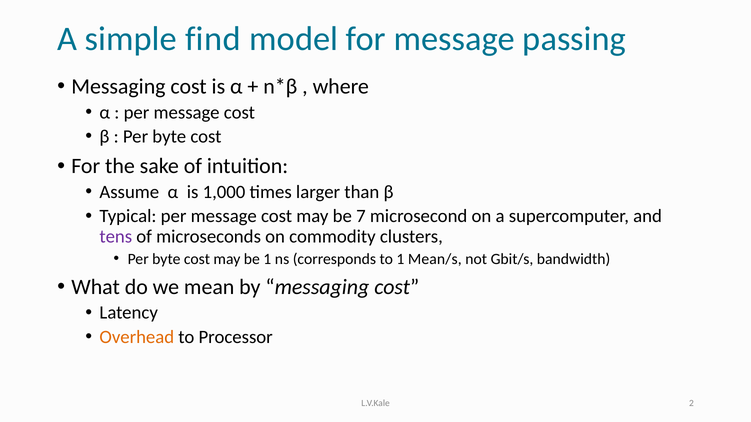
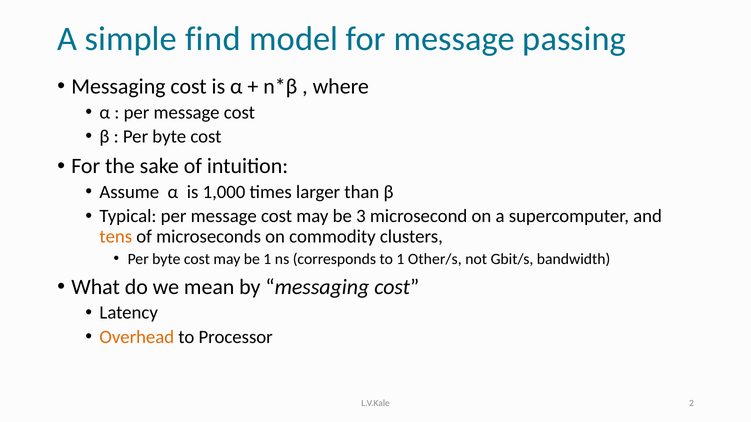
7: 7 -> 3
tens colour: purple -> orange
Mean/s: Mean/s -> Other/s
